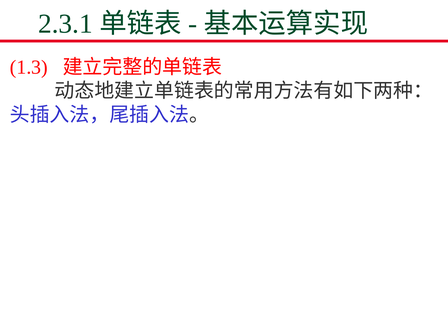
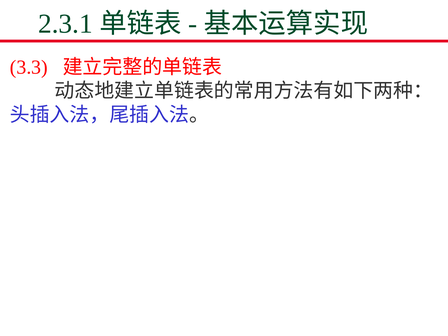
1.3: 1.3 -> 3.3
